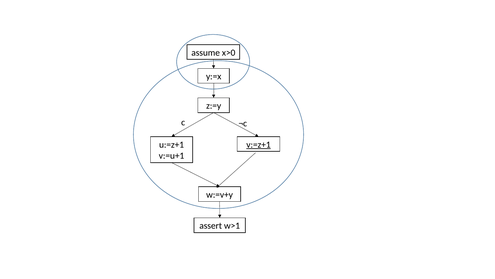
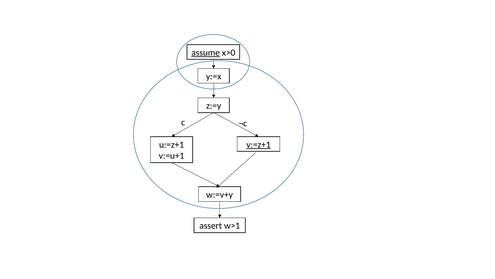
assume underline: none -> present
